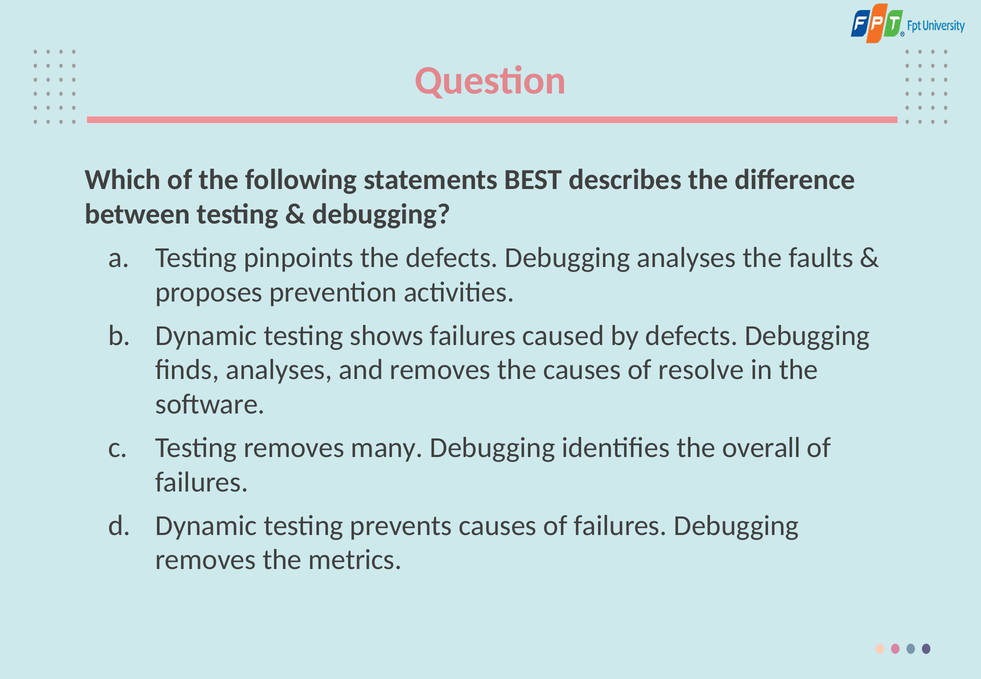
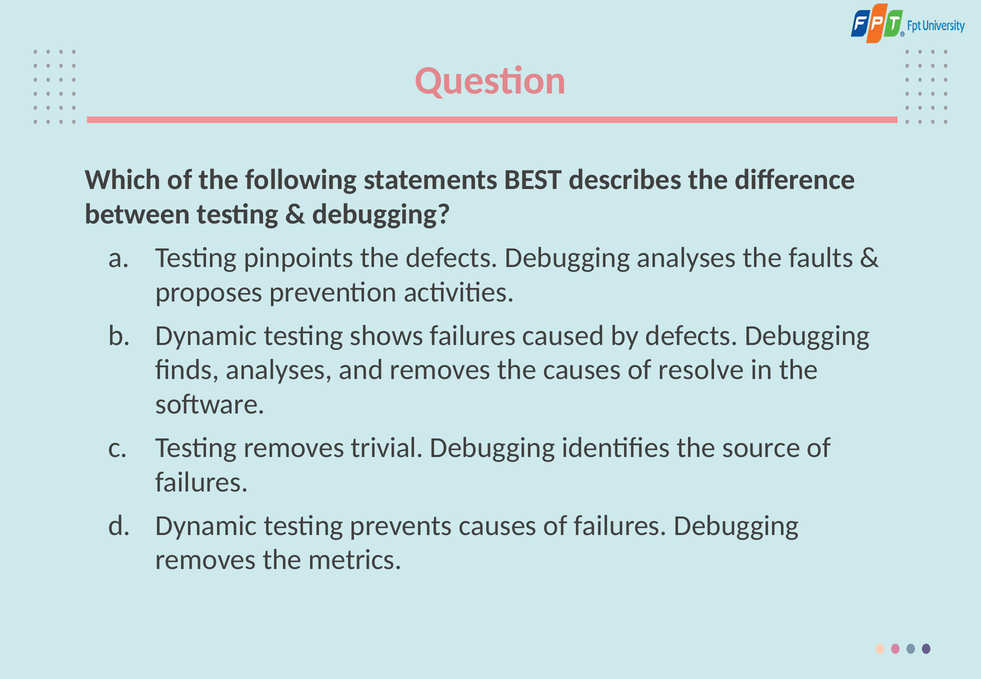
many: many -> trivial
overall: overall -> source
